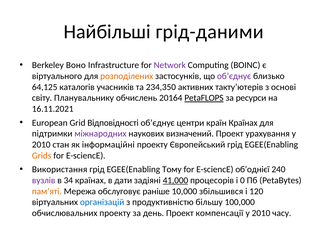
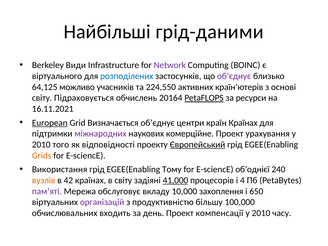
Воно: Воно -> Види
розподілених colour: orange -> blue
каталогів: каталогів -> можливо
234,350: 234,350 -> 224,550
такту’ютерів: такту’ютерів -> країн’ютерів
Планувальнику: Планувальнику -> Підраховується
European underline: none -> present
Відповідності: Відповідності -> Визначається
визначений: визначений -> комерційне
стан: стан -> того
інформаційні: інформаційні -> відповідності
Європейський underline: none -> present
вузлів colour: purple -> orange
34: 34 -> 42
в дати: дати -> світу
0: 0 -> 4
пам’яті colour: orange -> purple
раніше: раніше -> вкладу
збільшився: збільшився -> захоплення
120: 120 -> 650
організацій colour: blue -> purple
обчислювальних проекту: проекту -> входить
